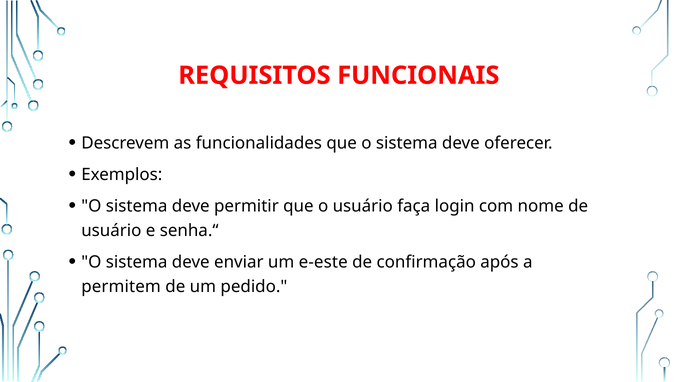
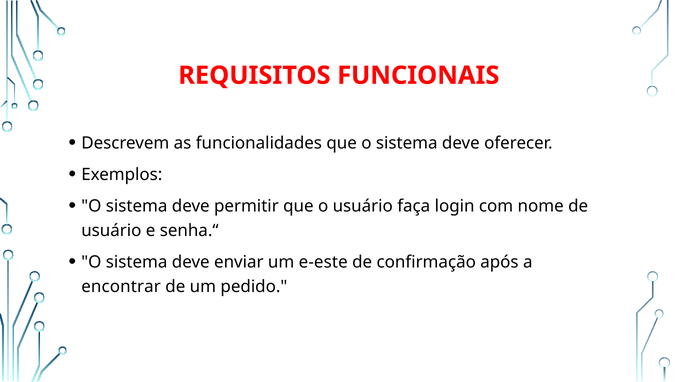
permitem: permitem -> encontrar
